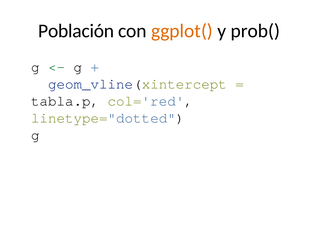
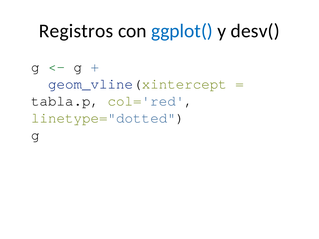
Población: Población -> Registros
ggplot( colour: orange -> blue
prob(: prob( -> desv(
